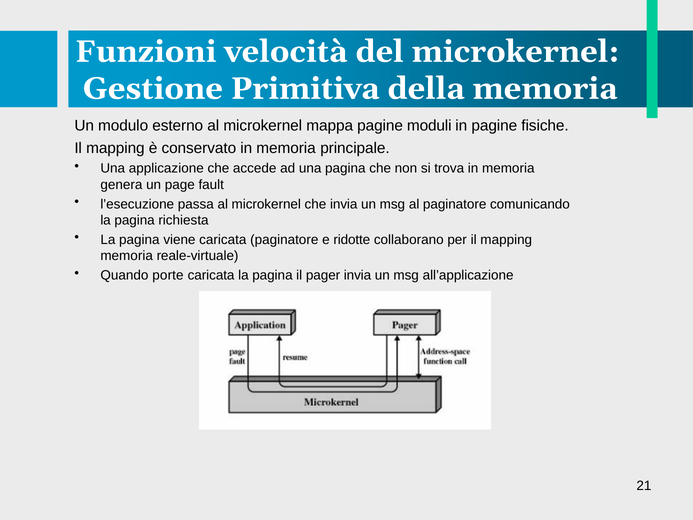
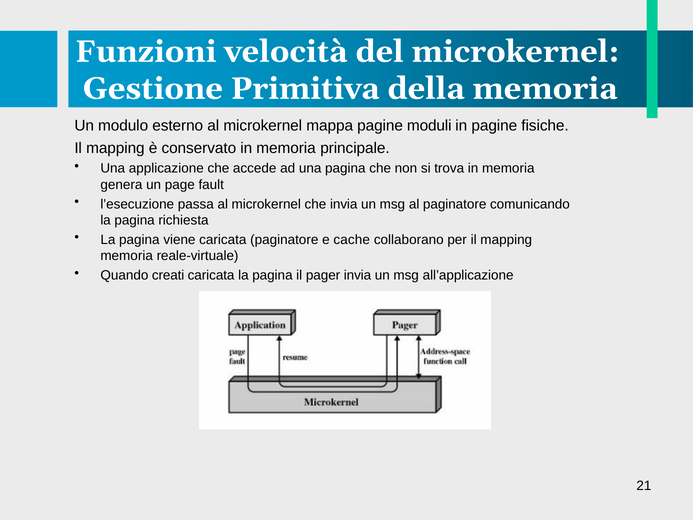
ridotte: ridotte -> cache
porte: porte -> creati
